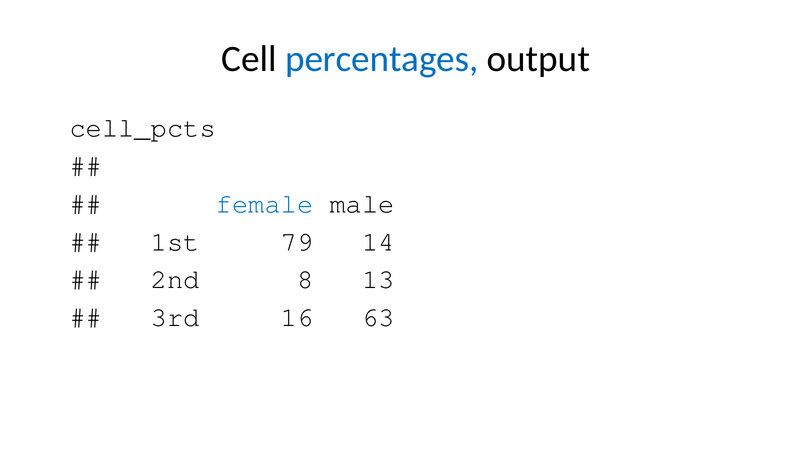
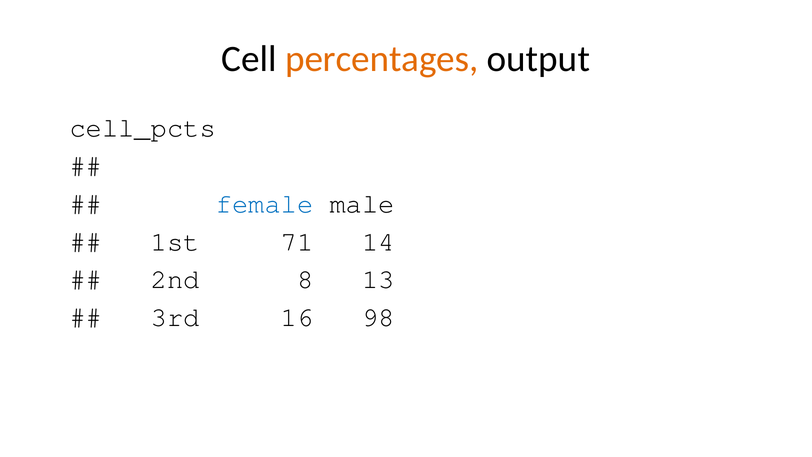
percentages colour: blue -> orange
79: 79 -> 71
63: 63 -> 98
